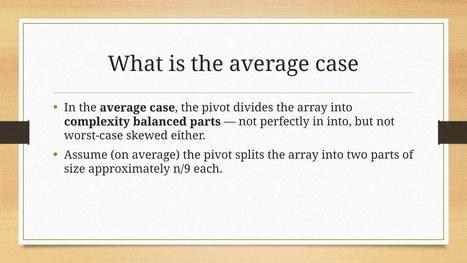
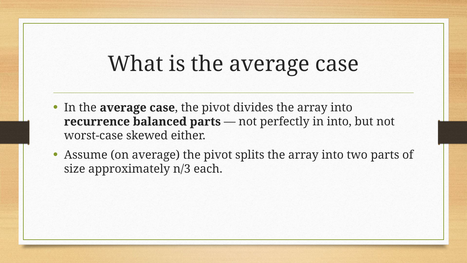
complexity: complexity -> recurrence
n/9: n/9 -> n/3
